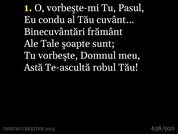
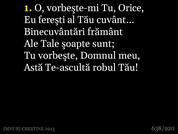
Pasul: Pasul -> Orice
condu: condu -> fereşti
